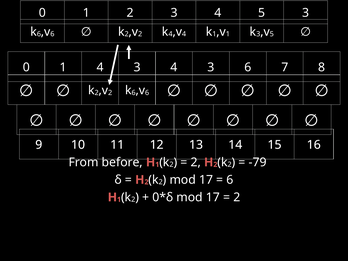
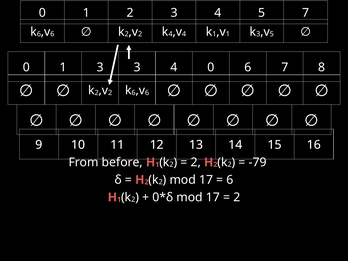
5 3: 3 -> 7
1 4: 4 -> 3
3 4 3: 3 -> 0
